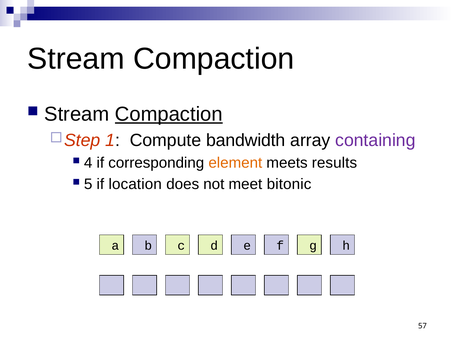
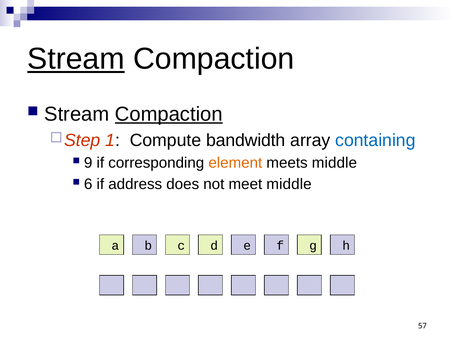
Stream at (76, 59) underline: none -> present
containing colour: purple -> blue
4: 4 -> 9
meets results: results -> middle
5: 5 -> 6
location: location -> address
meet bitonic: bitonic -> middle
